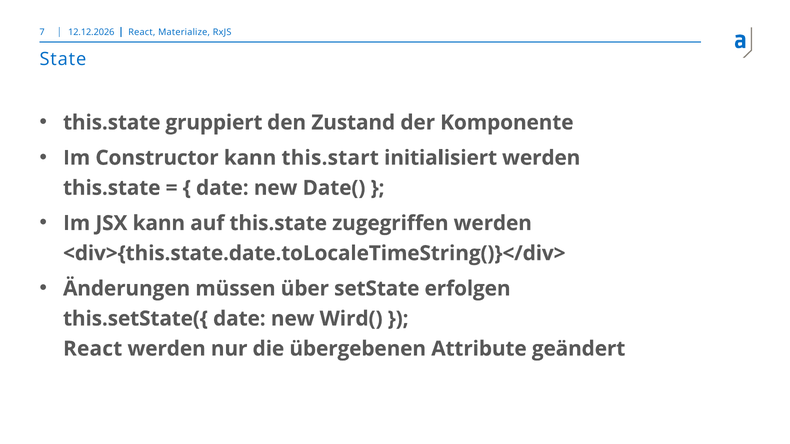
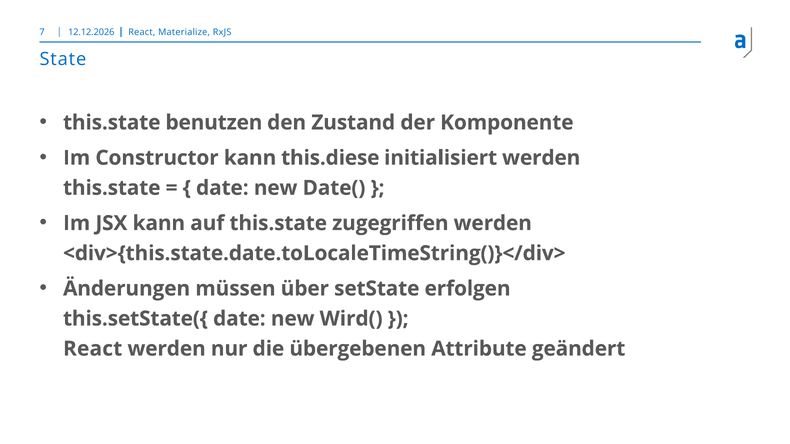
gruppiert: gruppiert -> benutzen
this.start: this.start -> this.diese
